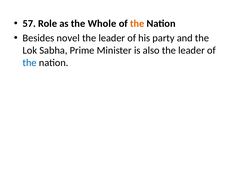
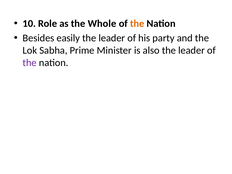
57: 57 -> 10
novel: novel -> easily
the at (30, 63) colour: blue -> purple
